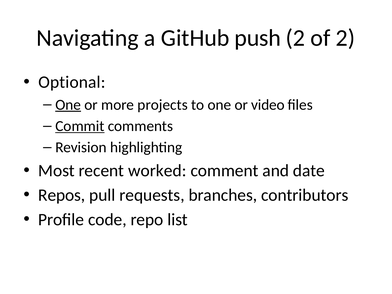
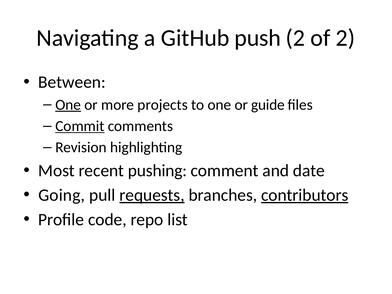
Optional: Optional -> Between
video: video -> guide
worked: worked -> pushing
Repos: Repos -> Going
requests underline: none -> present
contributors underline: none -> present
